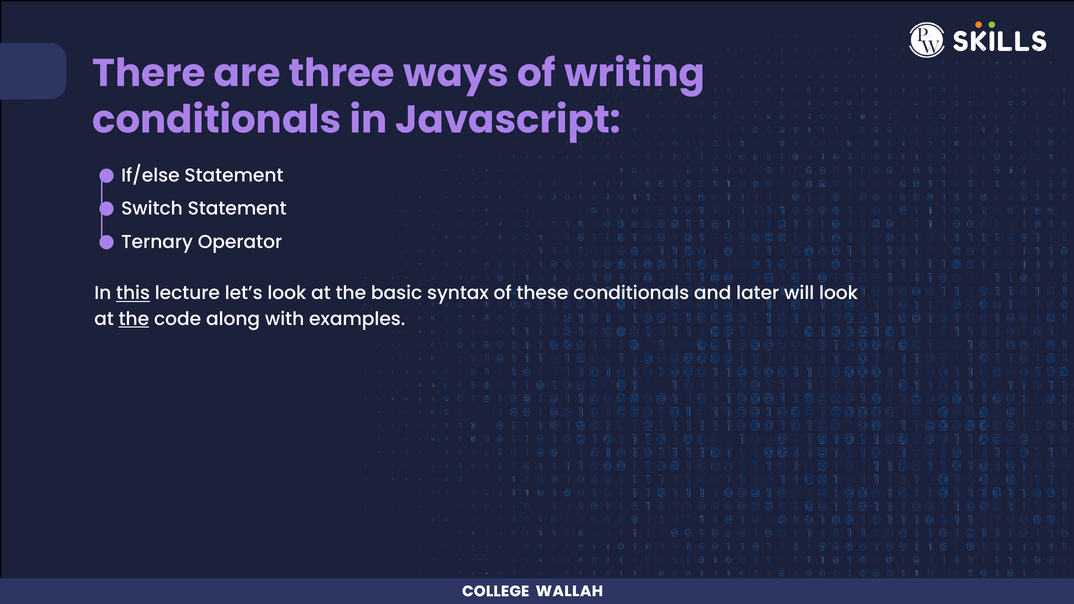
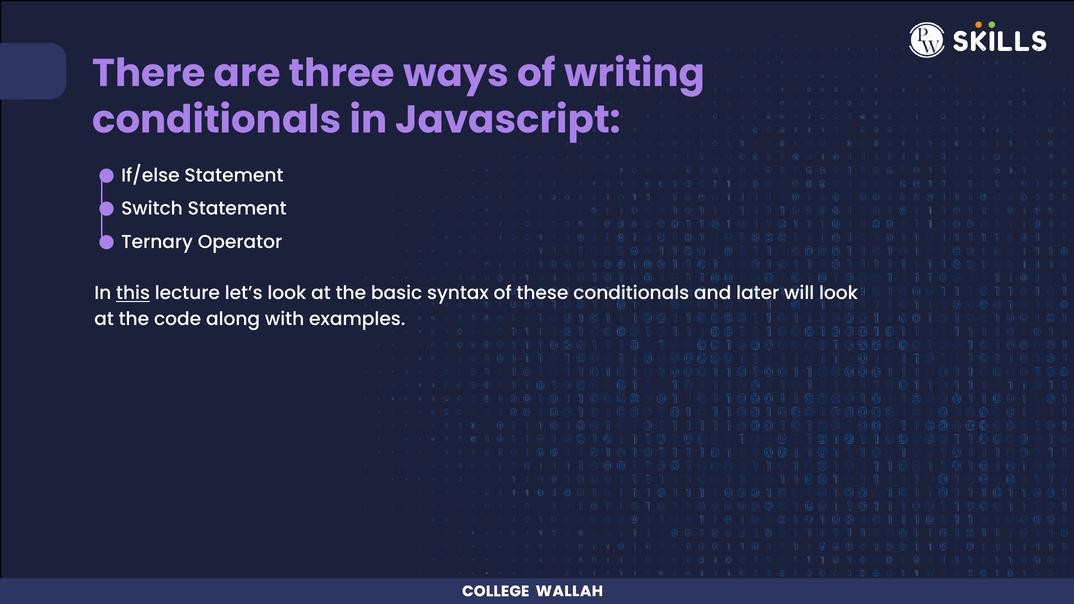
the at (134, 319) underline: present -> none
